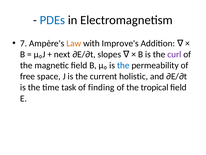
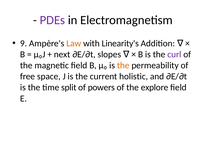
PDEs colour: blue -> purple
7: 7 -> 9
Improve's: Improve's -> Linearity's
the at (123, 65) colour: blue -> orange
task: task -> split
finding: finding -> powers
tropical: tropical -> explore
